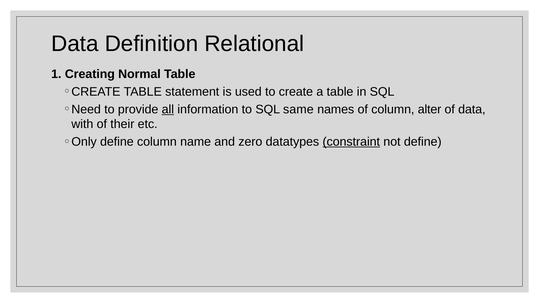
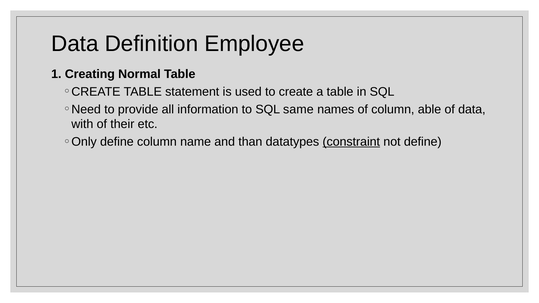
Relational: Relational -> Employee
all underline: present -> none
alter: alter -> able
zero: zero -> than
